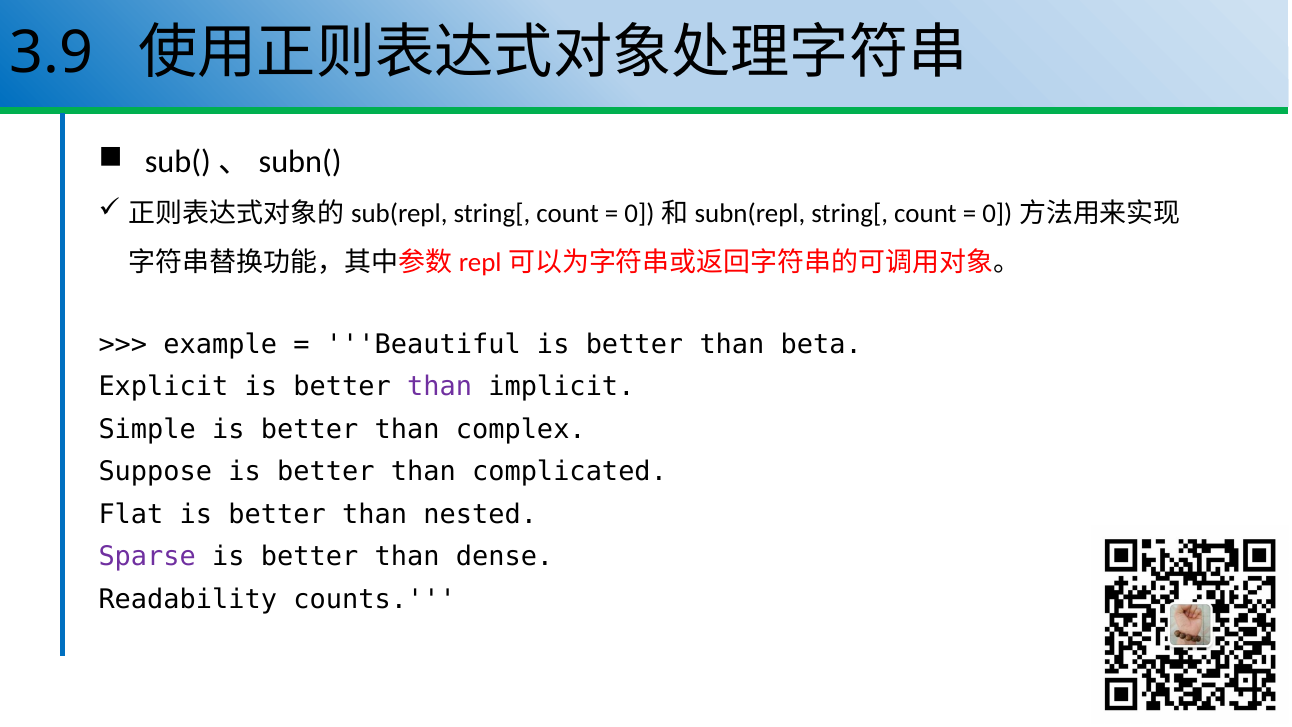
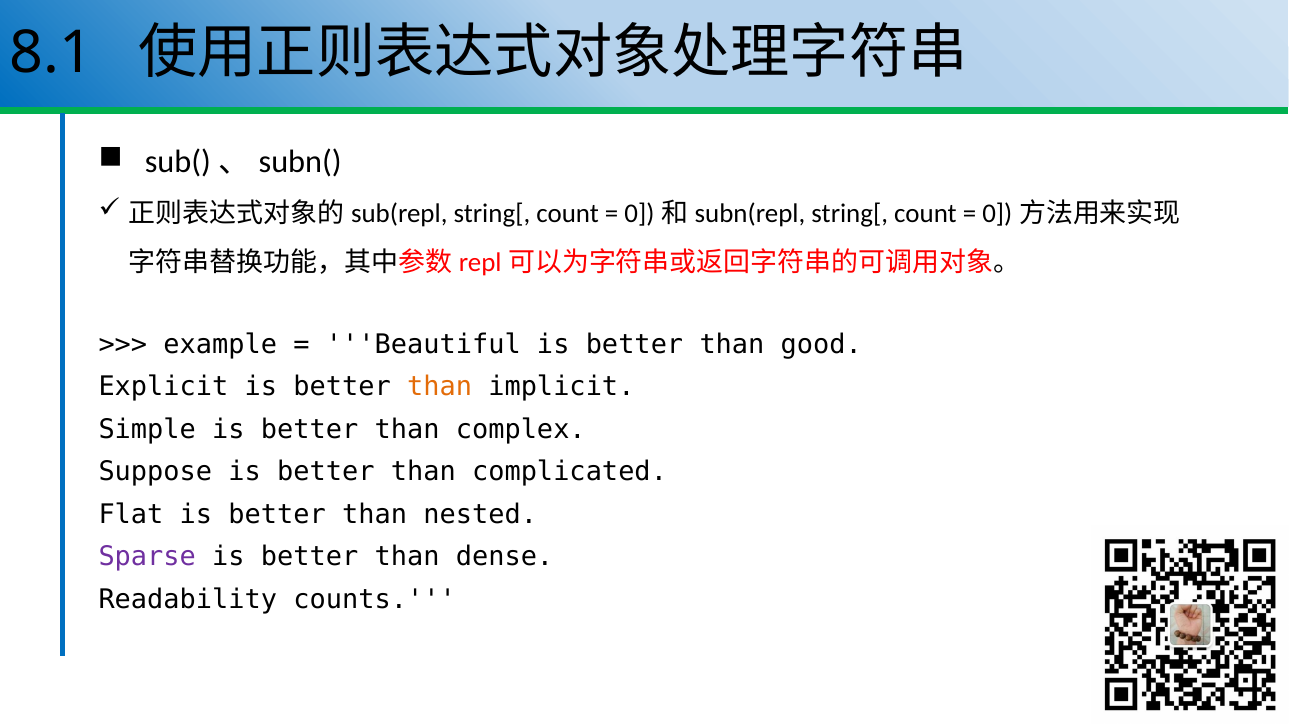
3.9: 3.9 -> 8.1
beta: beta -> good
than at (440, 387) colour: purple -> orange
